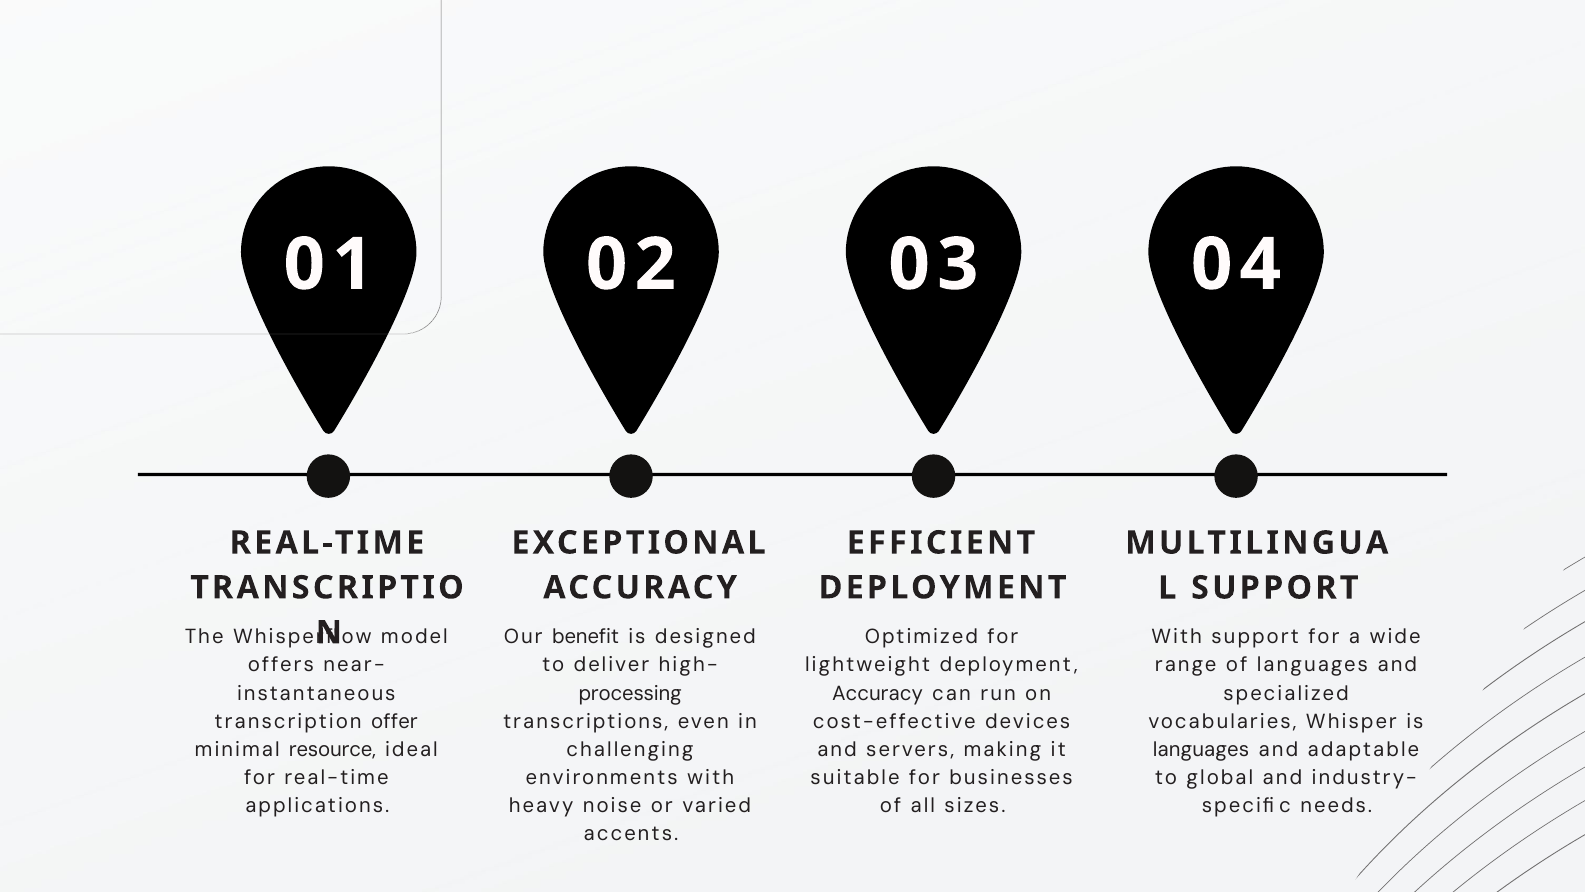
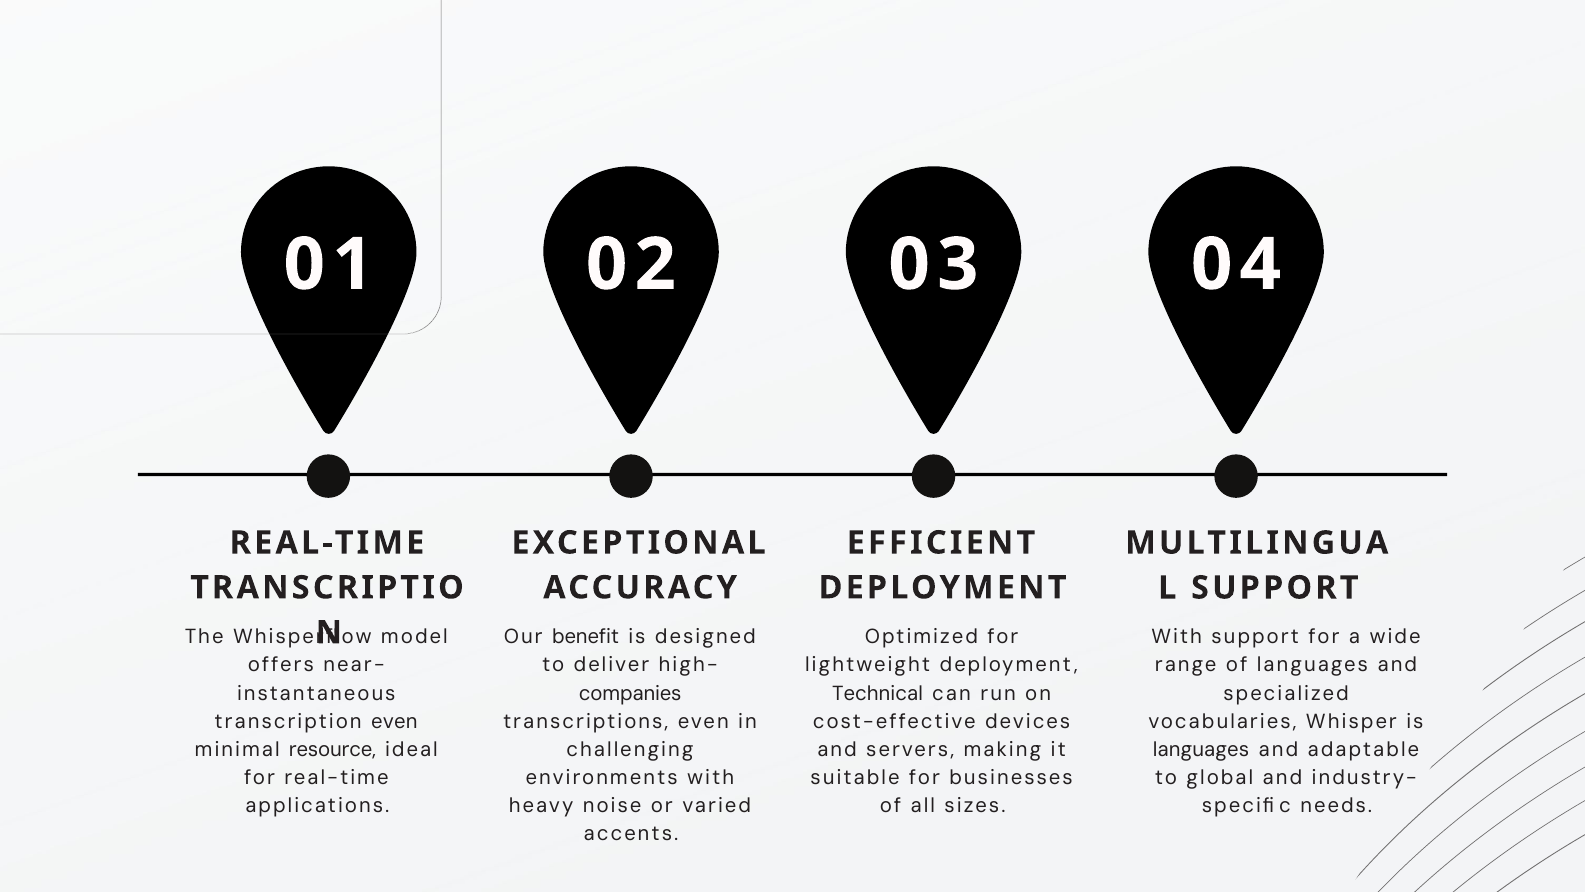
processing: processing -> companies
Accuracy at (877, 693): Accuracy -> Technical
transcription offer: offer -> even
